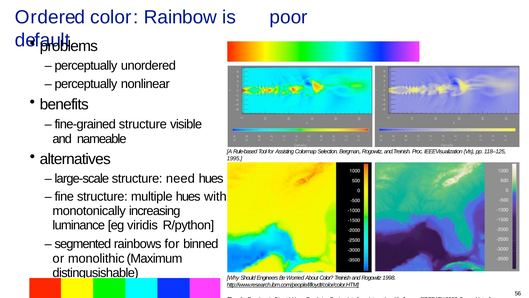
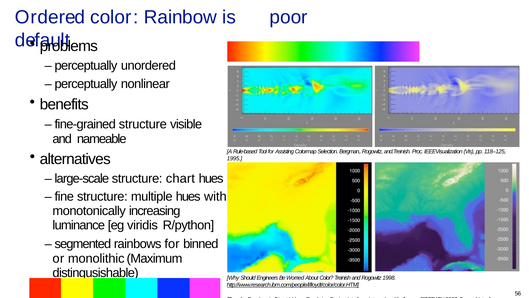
need: need -> chart
